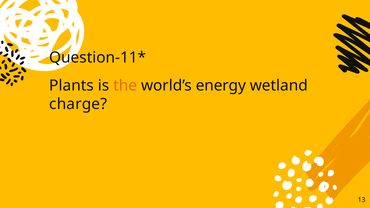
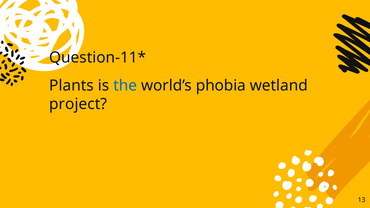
the colour: orange -> blue
energy: energy -> phobia
charge: charge -> project
